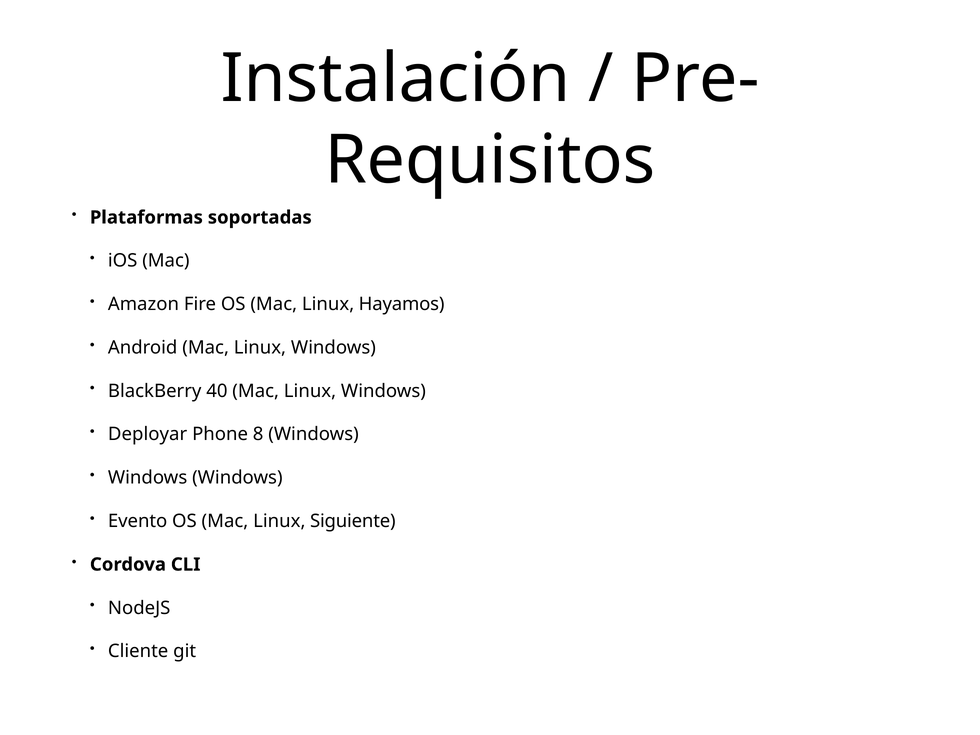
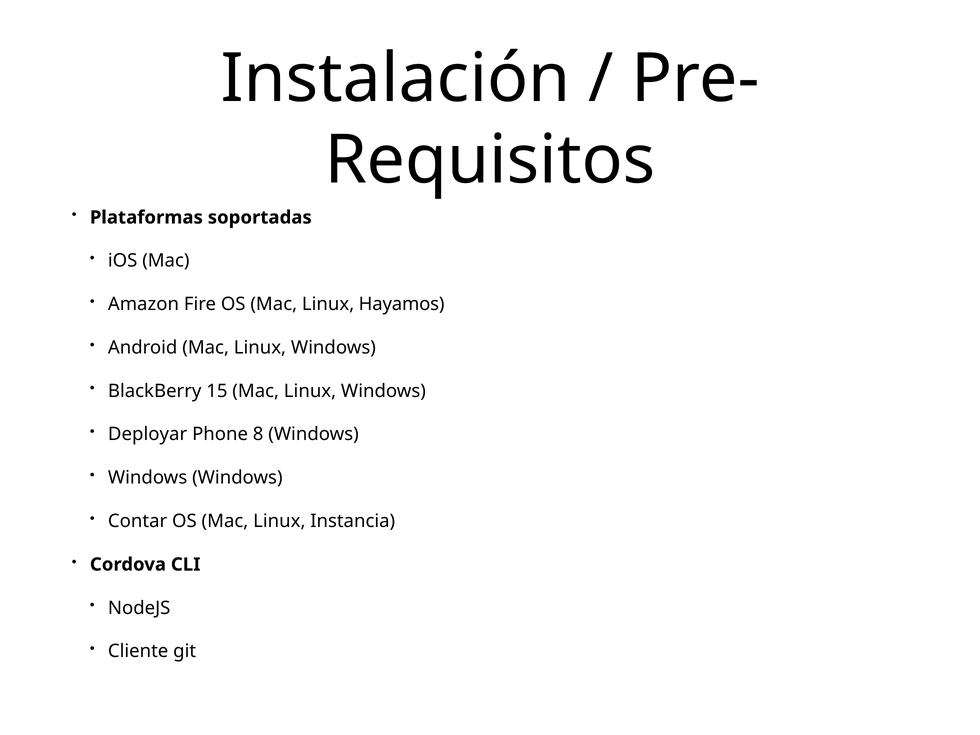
40: 40 -> 15
Evento: Evento -> Contar
Siguiente: Siguiente -> Instancia
